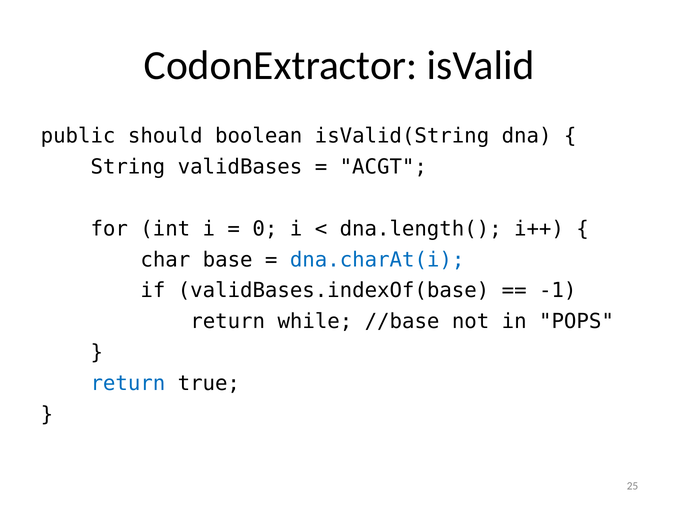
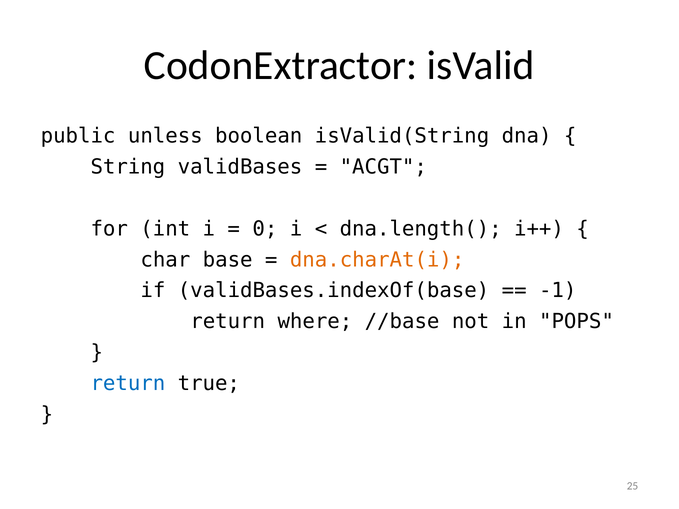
should: should -> unless
dna.charAt(i colour: blue -> orange
while: while -> where
